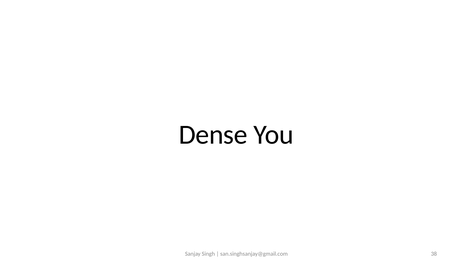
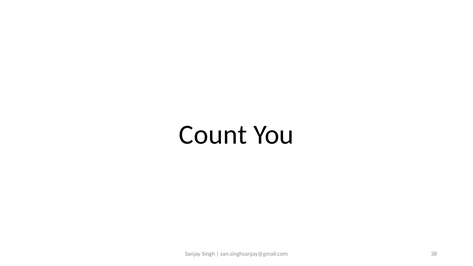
Dense: Dense -> Count
